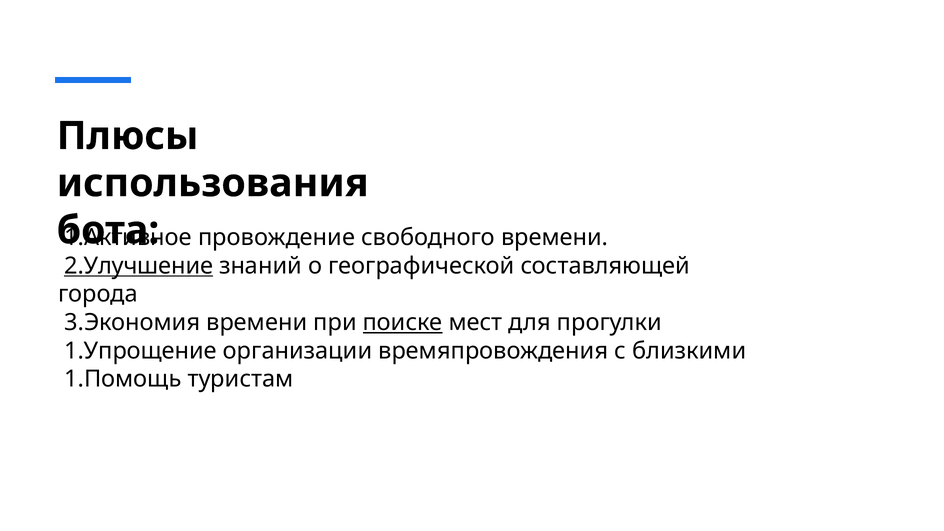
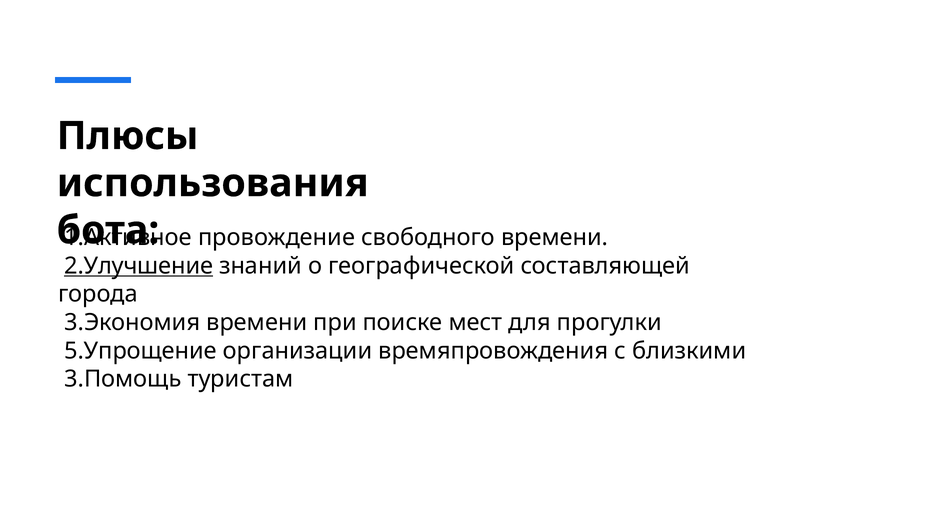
поиске underline: present -> none
1.Упрощение: 1.Упрощение -> 5.Упрощение
1.Помощь: 1.Помощь -> 3.Помощь
